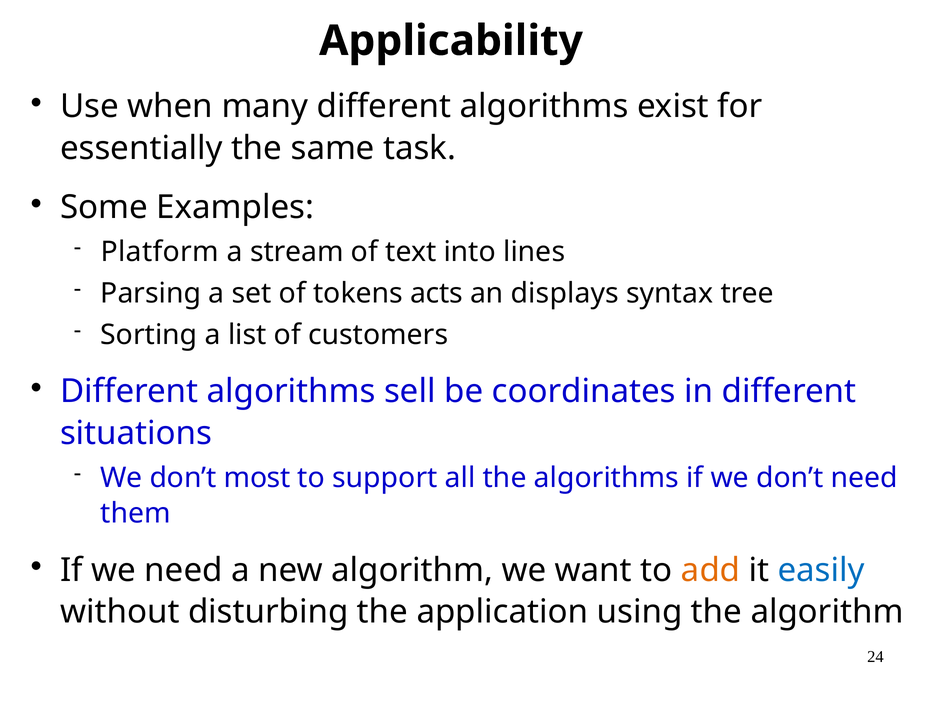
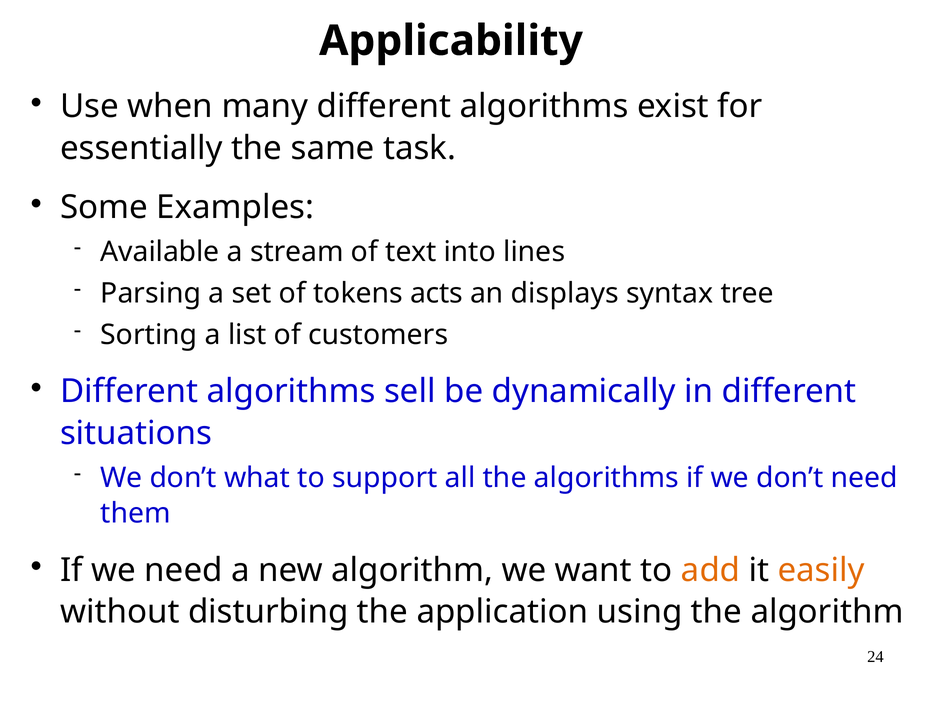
Platform: Platform -> Available
coordinates: coordinates -> dynamically
most: most -> what
easily colour: blue -> orange
